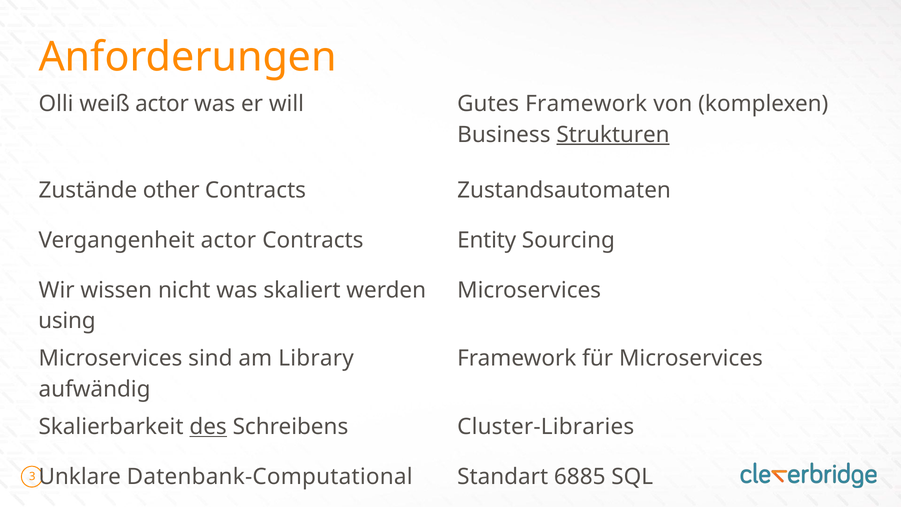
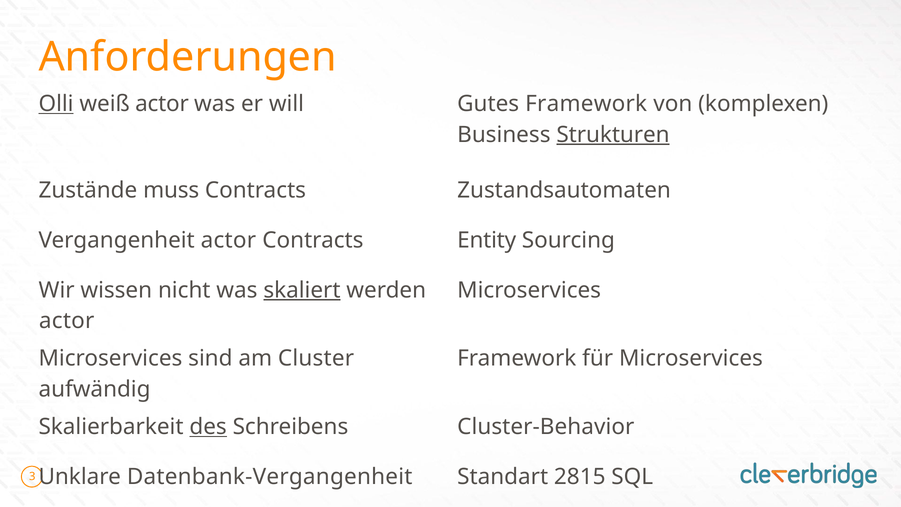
Olli underline: none -> present
other: other -> muss
skaliert underline: none -> present
using at (67, 321): using -> actor
Library: Library -> Cluster
Cluster-Libraries: Cluster-Libraries -> Cluster-Behavior
Datenbank-Computational: Datenbank-Computational -> Datenbank-Vergangenheit
6885: 6885 -> 2815
